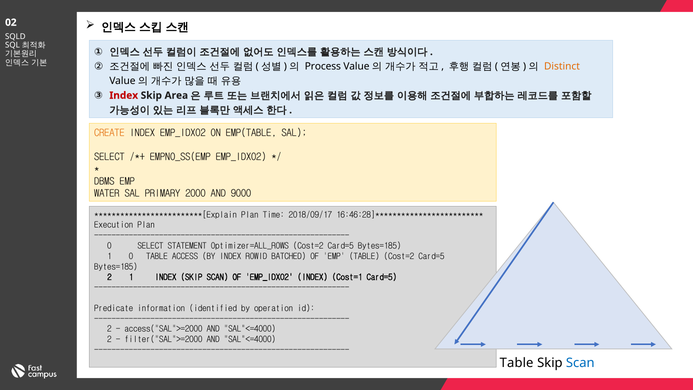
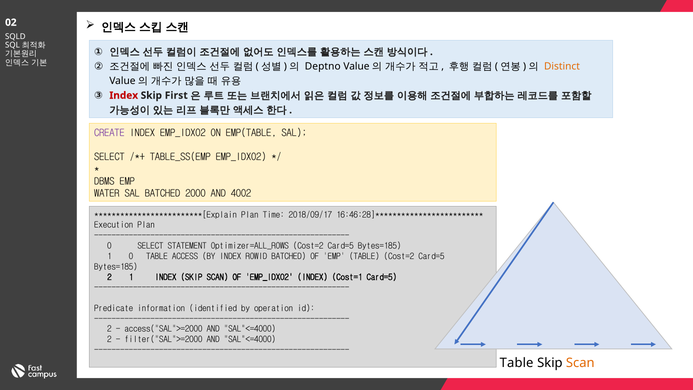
Process: Process -> Deptno
Area: Area -> First
CREATE colour: orange -> purple
EMPNO_SS(EMP: EMPNO_SS(EMP -> TABLE_SS(EMP
SAL PRIMARY: PRIMARY -> BATCHED
9000: 9000 -> 4002
Scan at (580, 363) colour: blue -> orange
